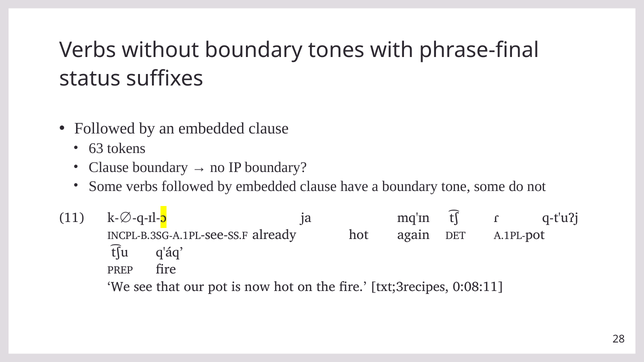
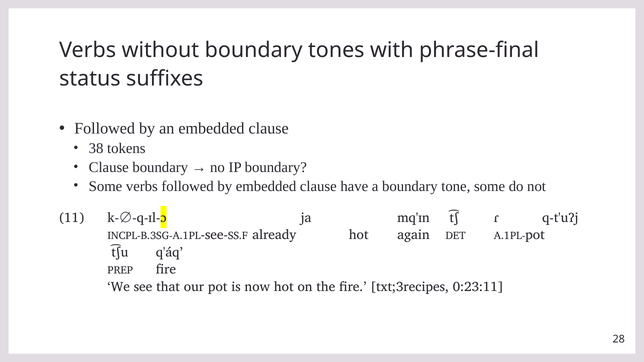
63: 63 -> 38
0:08:11: 0:08:11 -> 0:23:11
